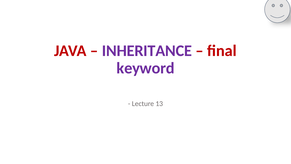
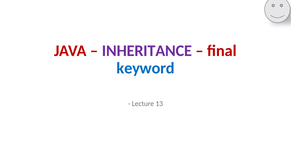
keyword colour: purple -> blue
